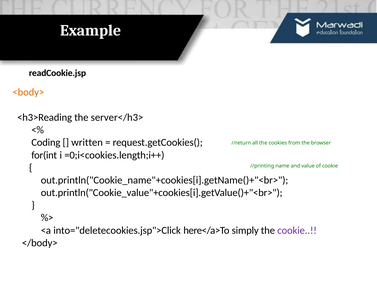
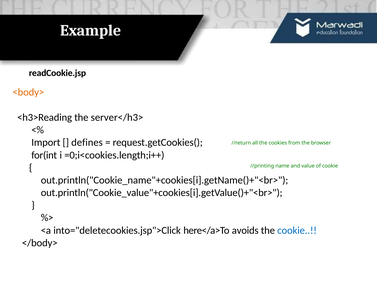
Coding: Coding -> Import
written: written -> defines
simply: simply -> avoids
cookie at (297, 231) colour: purple -> blue
